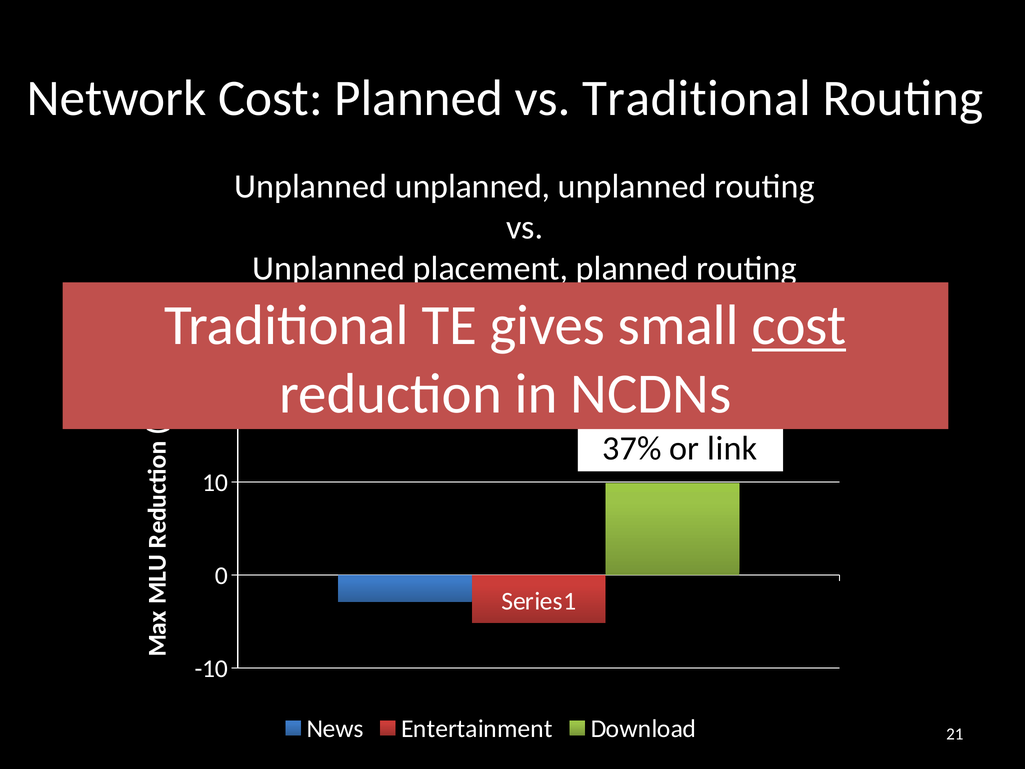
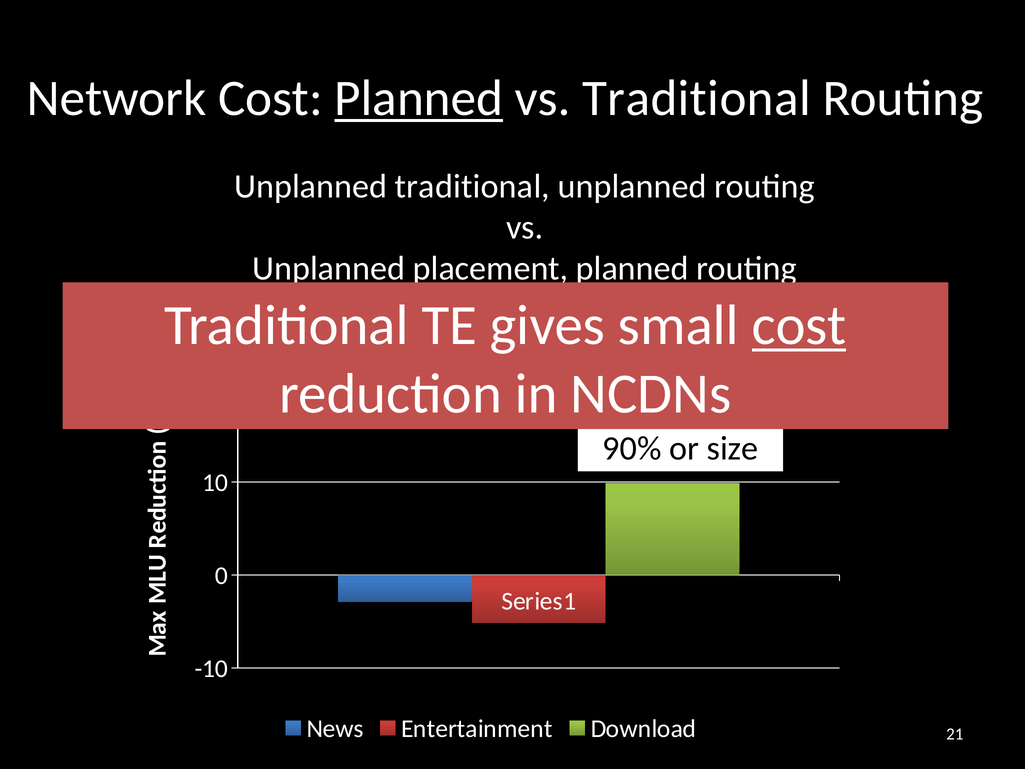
Planned at (419, 98) underline: none -> present
unplanned at (473, 187): unplanned -> traditional
37%: 37% -> 90%
link: link -> size
